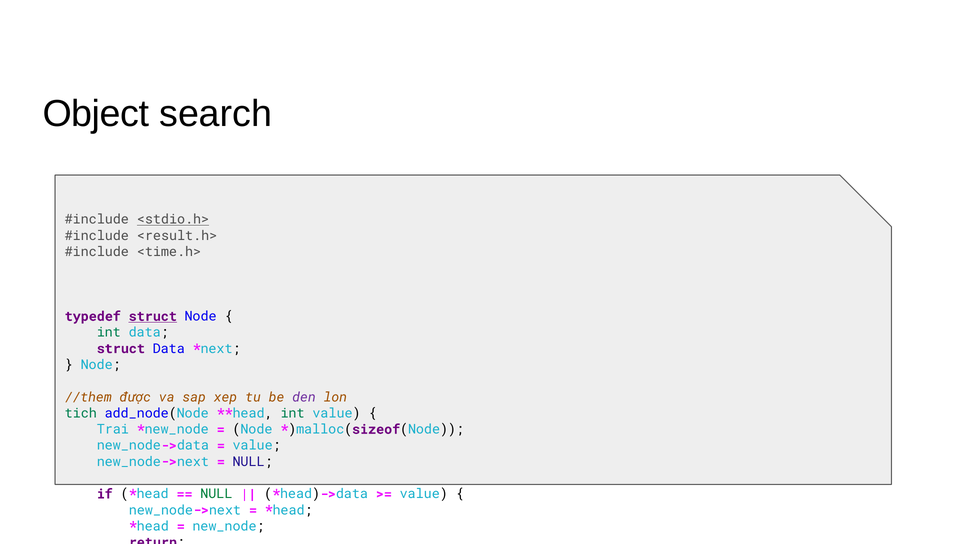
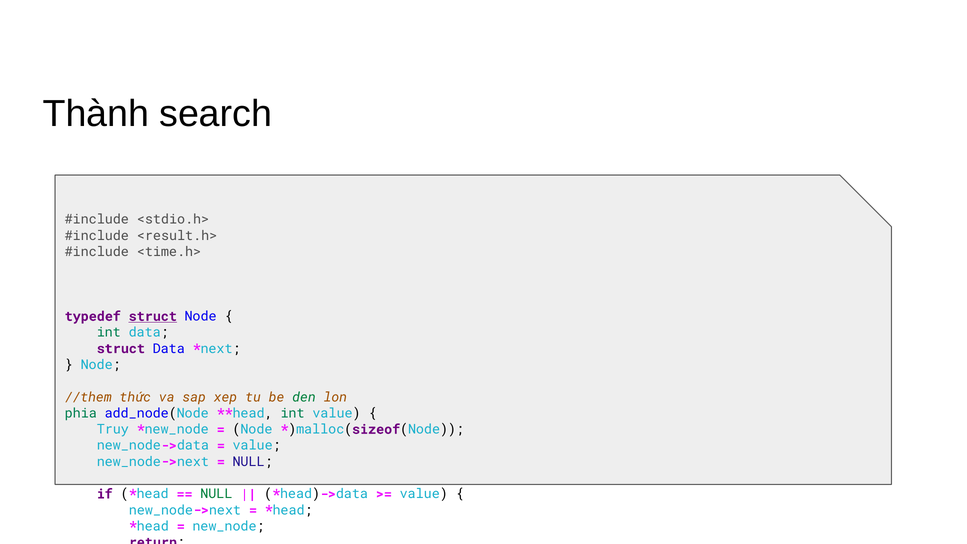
Object: Object -> Thành
<stdio.h> underline: present -> none
được: được -> thức
den colour: purple -> green
tich at (81, 413): tich -> phia
Trai at (113, 429): Trai -> Truy
